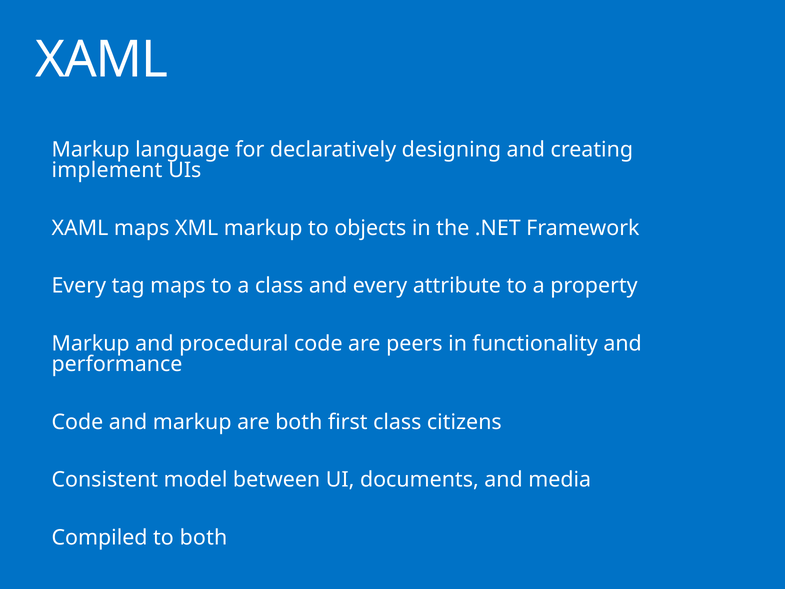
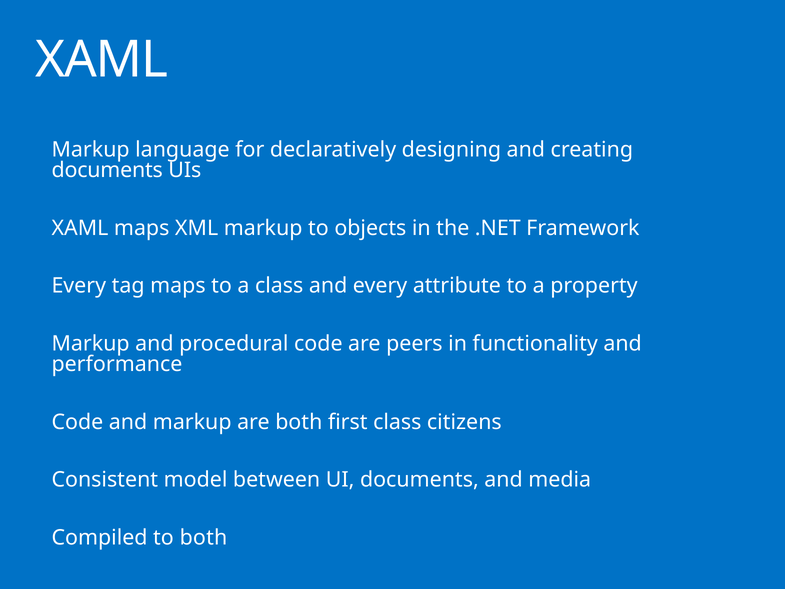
implement at (107, 170): implement -> documents
